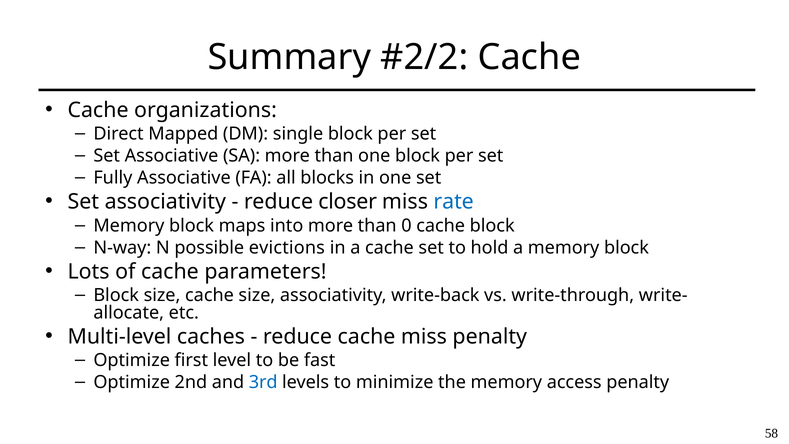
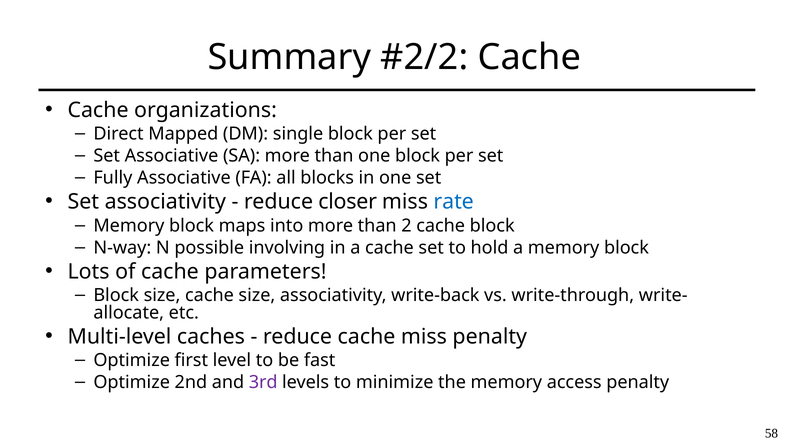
0: 0 -> 2
evictions: evictions -> involving
3rd colour: blue -> purple
